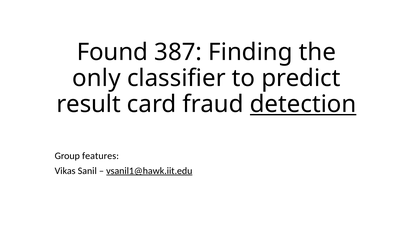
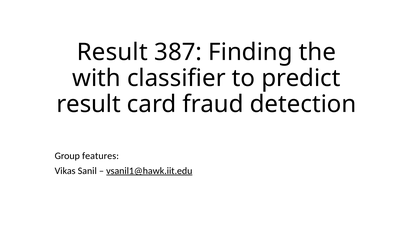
Found at (112, 52): Found -> Result
only: only -> with
detection underline: present -> none
